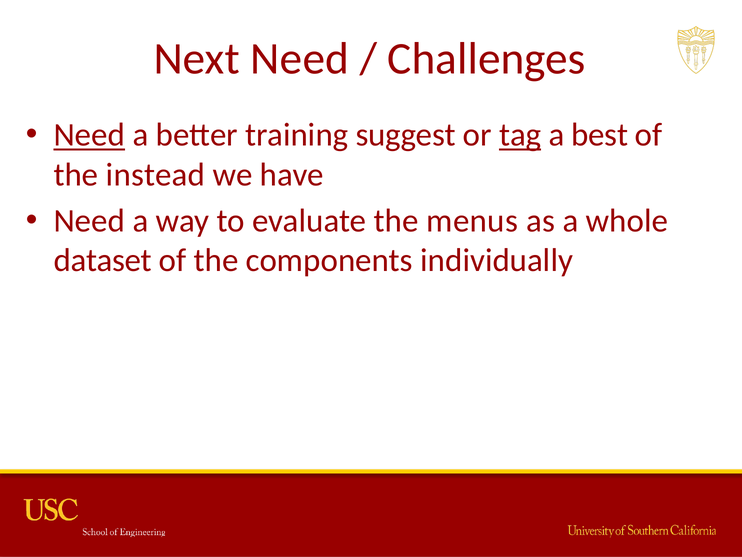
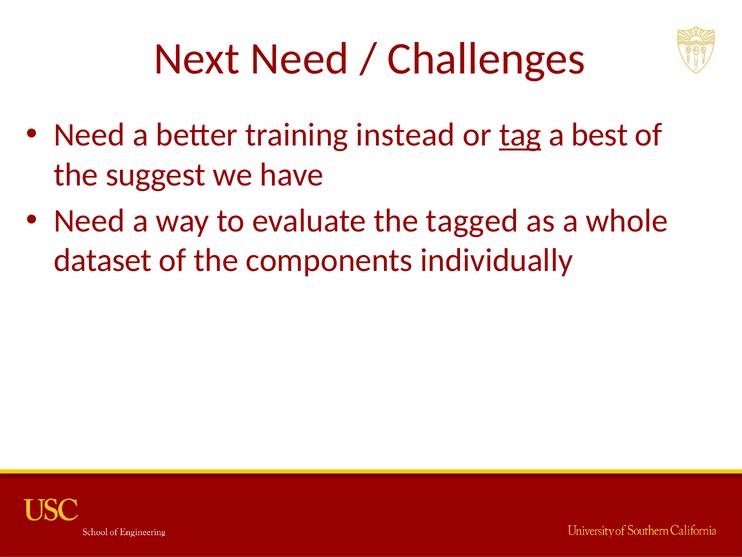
Need at (89, 135) underline: present -> none
suggest: suggest -> instead
instead: instead -> suggest
menus: menus -> tagged
